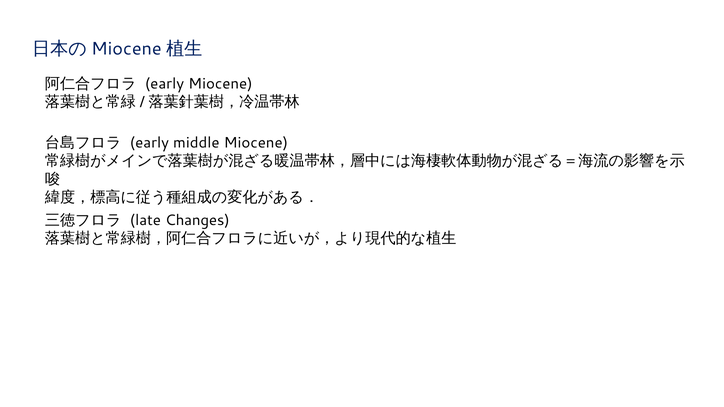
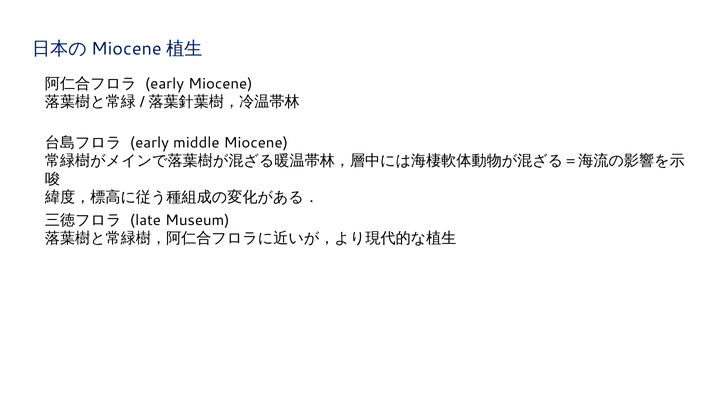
Changes: Changes -> Museum
